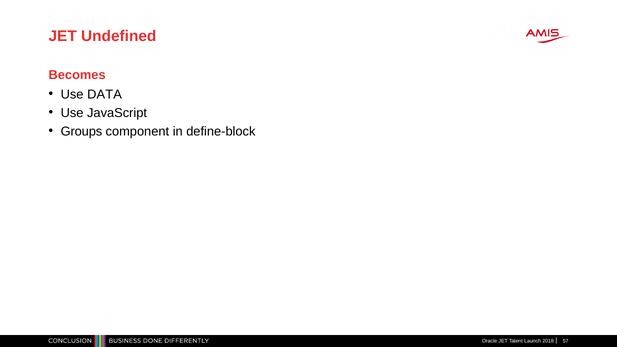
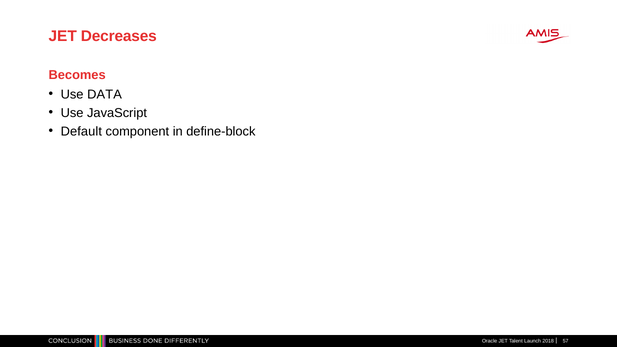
Undefined: Undefined -> Decreases
Groups: Groups -> Default
